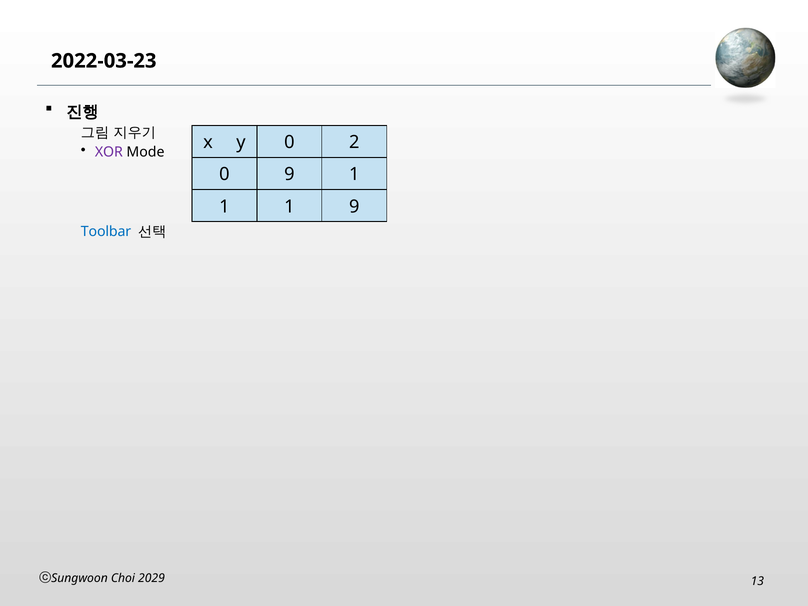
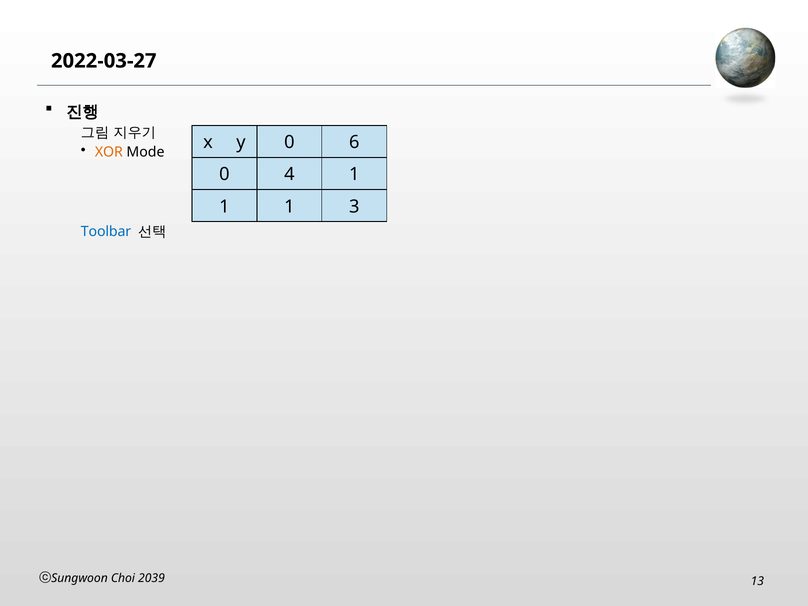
2022-03-23: 2022-03-23 -> 2022-03-27
2: 2 -> 6
XOR colour: purple -> orange
0 9: 9 -> 4
1 9: 9 -> 3
2029: 2029 -> 2039
